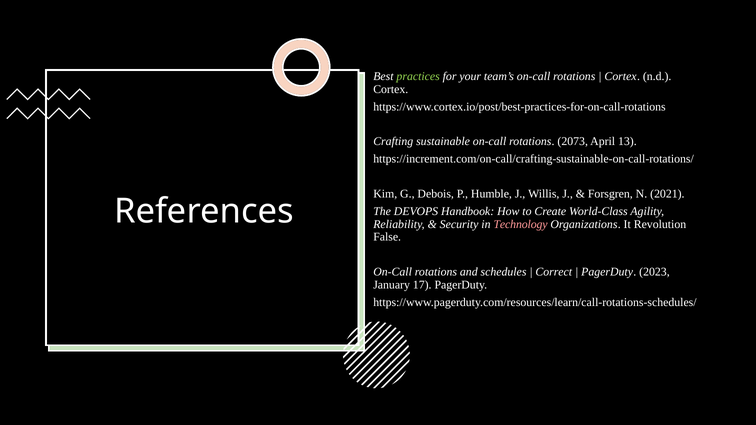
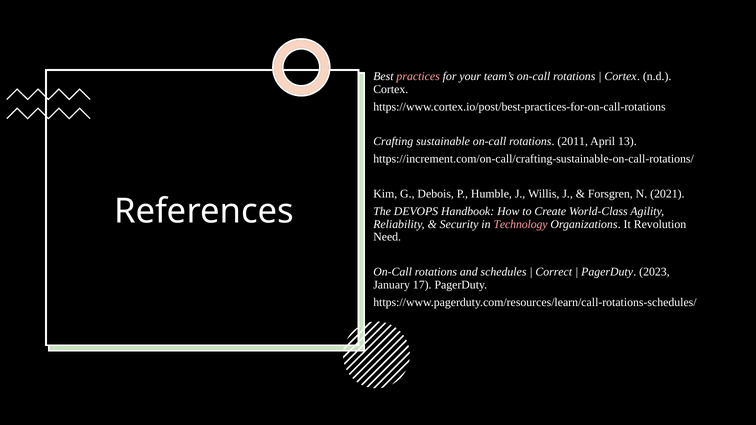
practices colour: light green -> pink
2073: 2073 -> 2011
False: False -> Need
